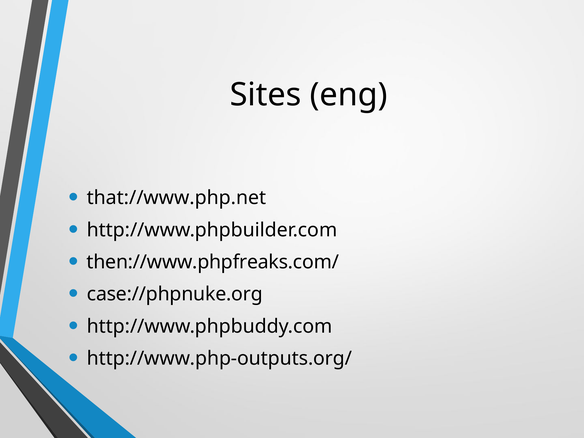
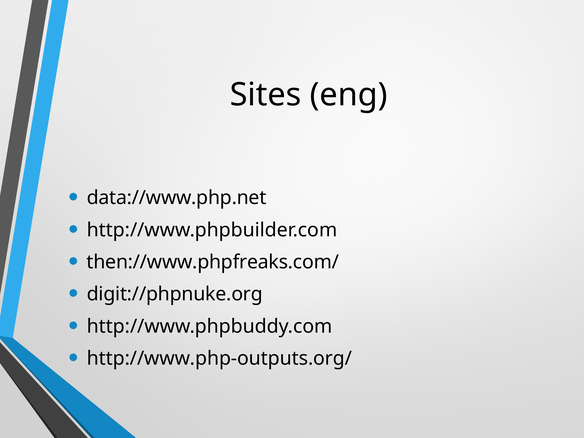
that://www.php.net: that://www.php.net -> data://www.php.net
case://phpnuke.org: case://phpnuke.org -> digit://phpnuke.org
